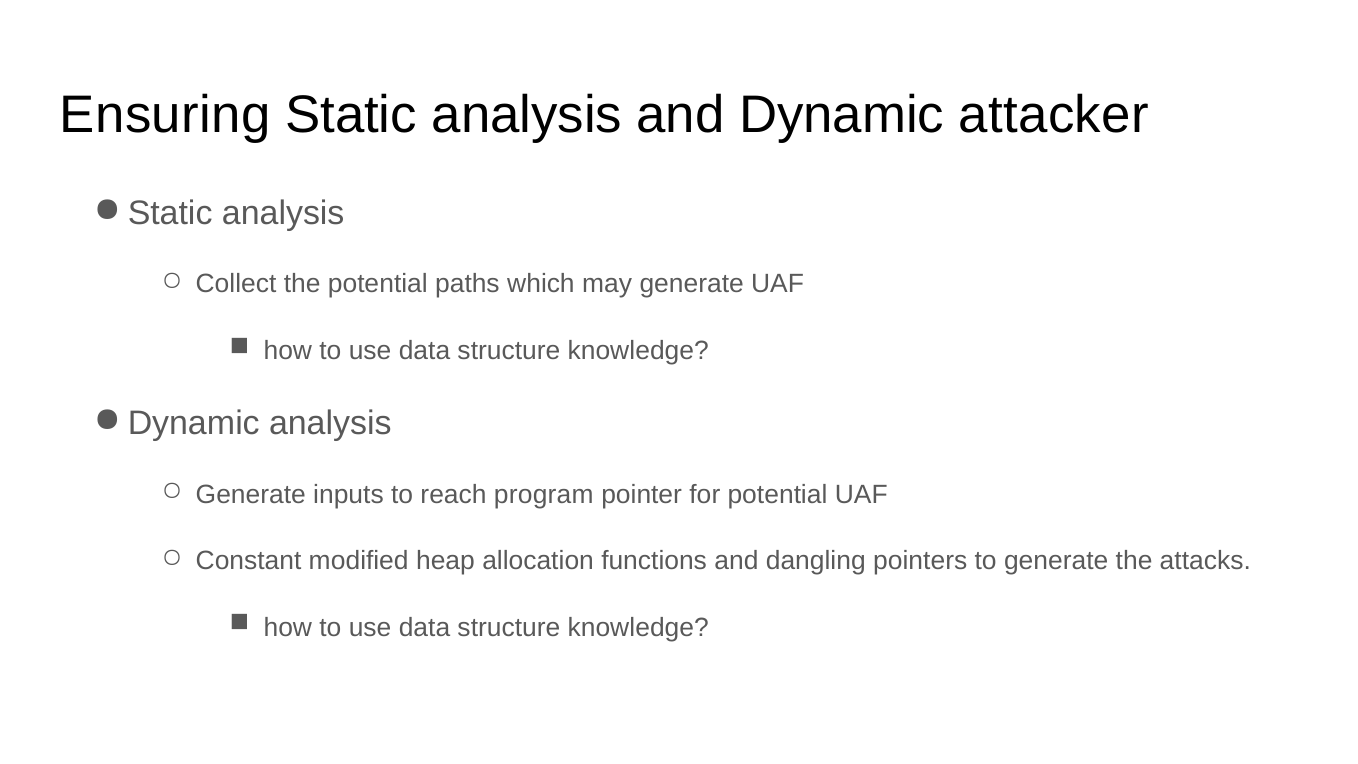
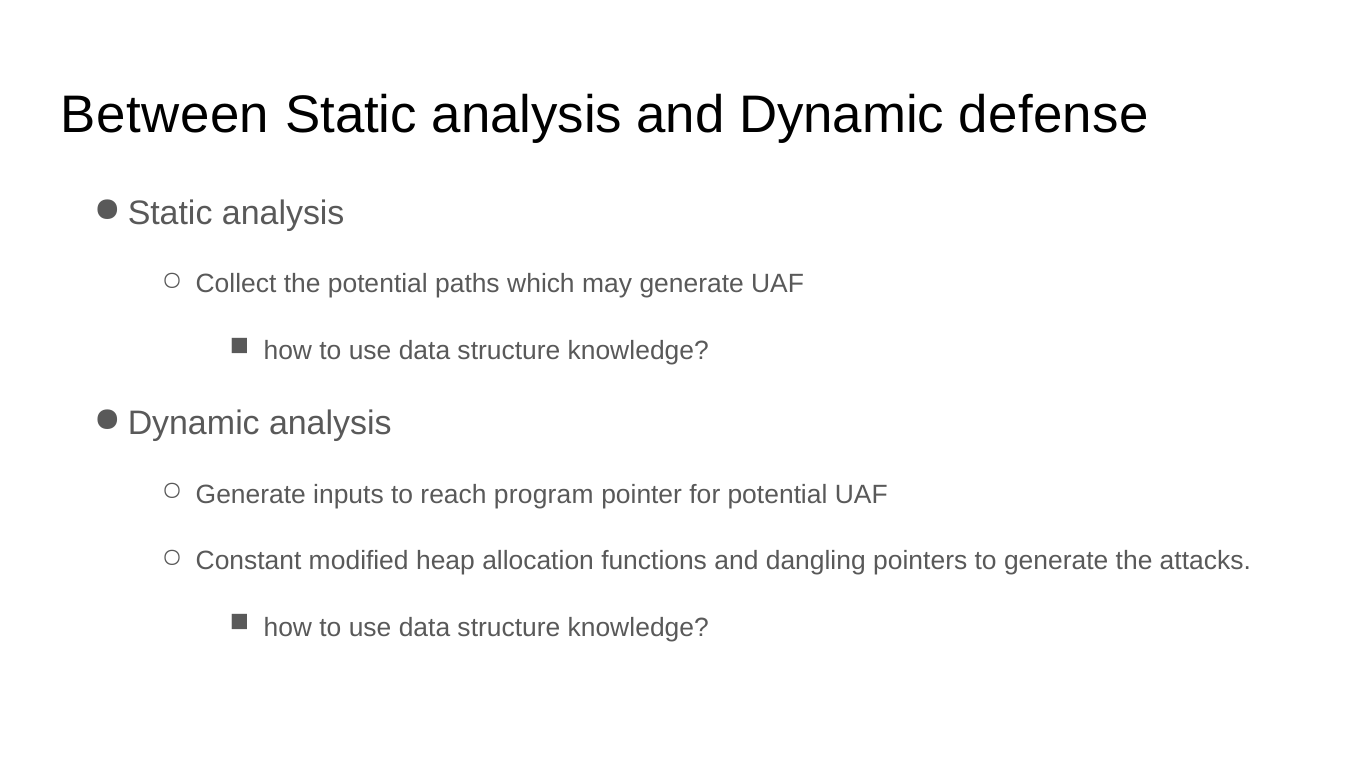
Ensuring: Ensuring -> Between
attacker: attacker -> defense
